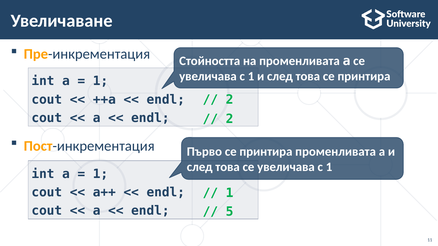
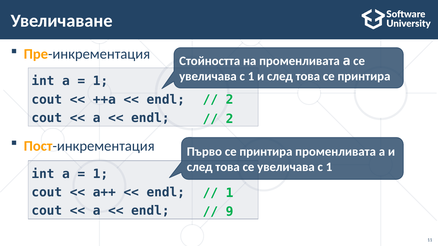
5: 5 -> 9
